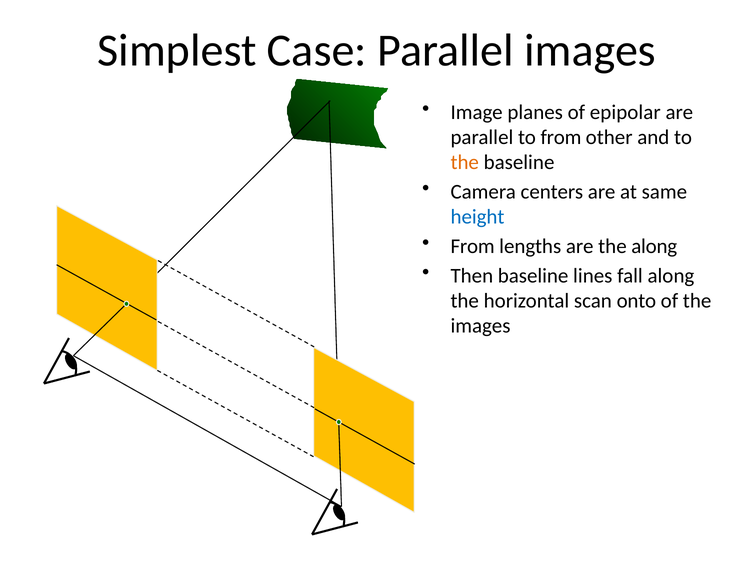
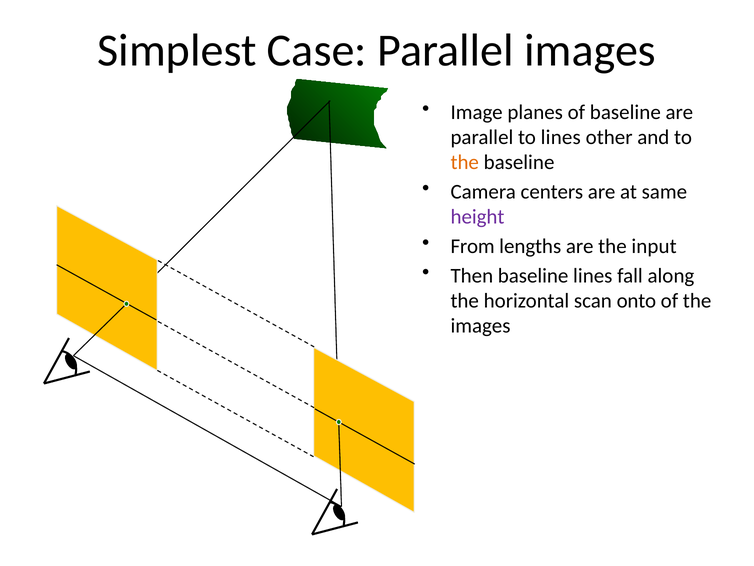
of epipolar: epipolar -> baseline
to from: from -> lines
height colour: blue -> purple
the along: along -> input
